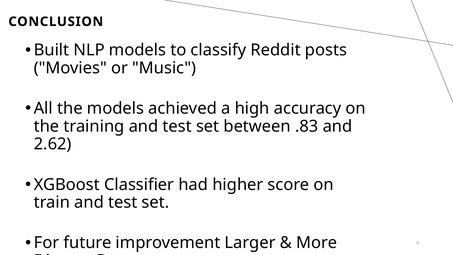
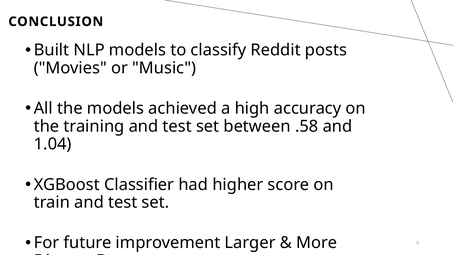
.83: .83 -> .58
2.62: 2.62 -> 1.04
